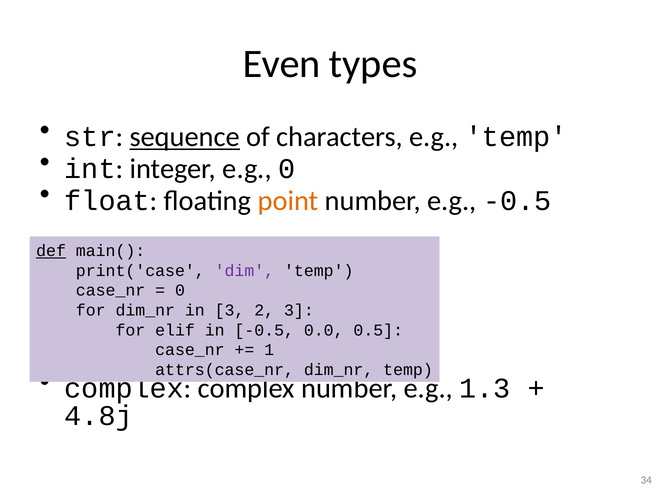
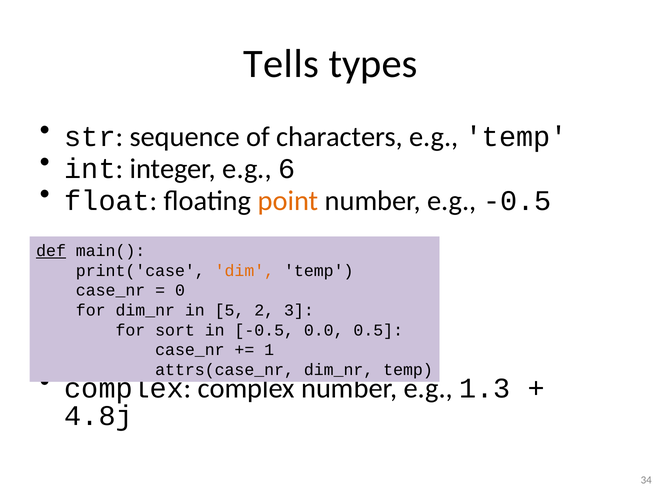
Even: Even -> Tells
sequence underline: present -> none
e.g 0: 0 -> 6
dim colour: purple -> orange
in 3: 3 -> 5
elif: elif -> sort
